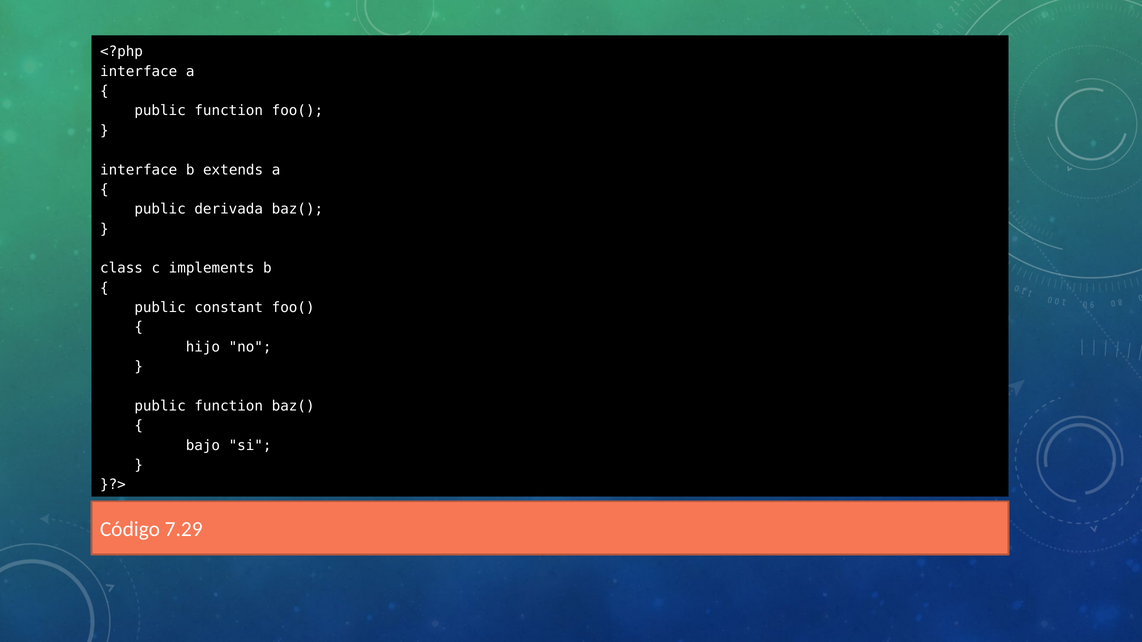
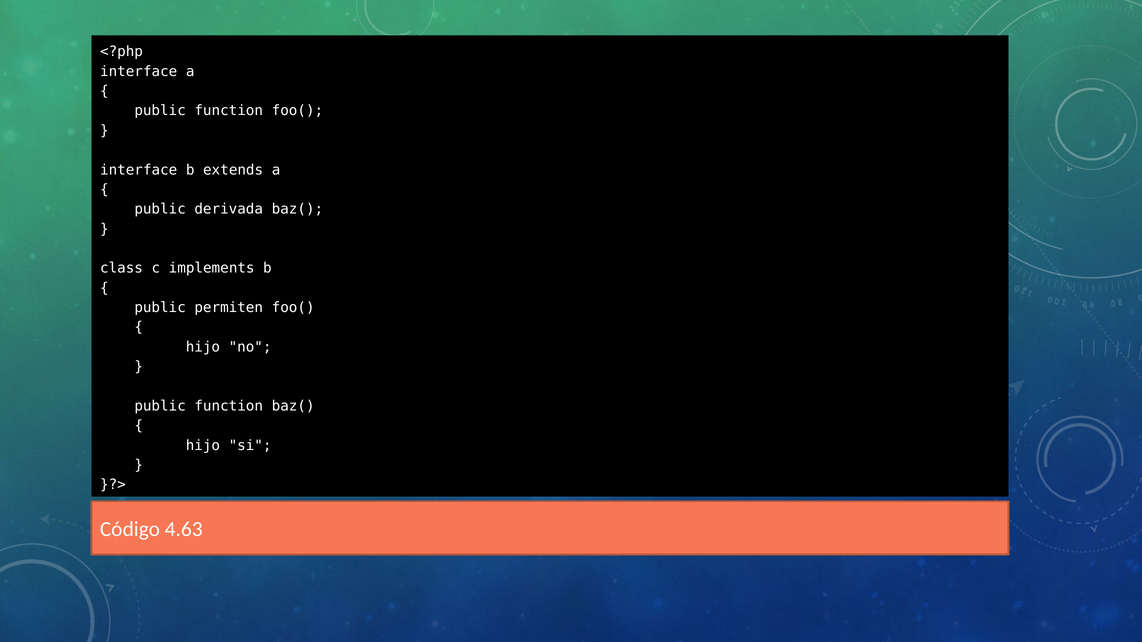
constant: constant -> permiten
bajo at (203, 446): bajo -> hijo
7.29: 7.29 -> 4.63
